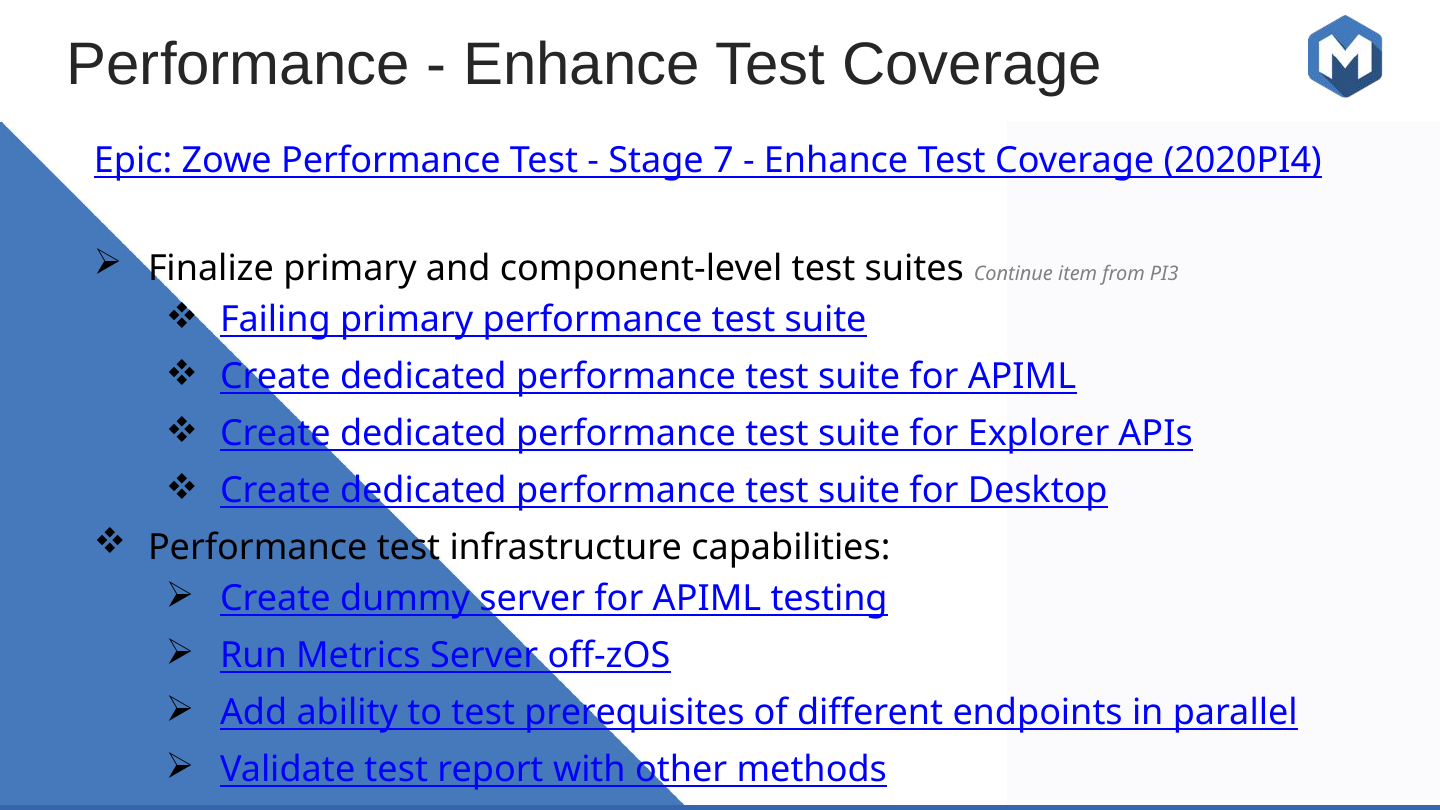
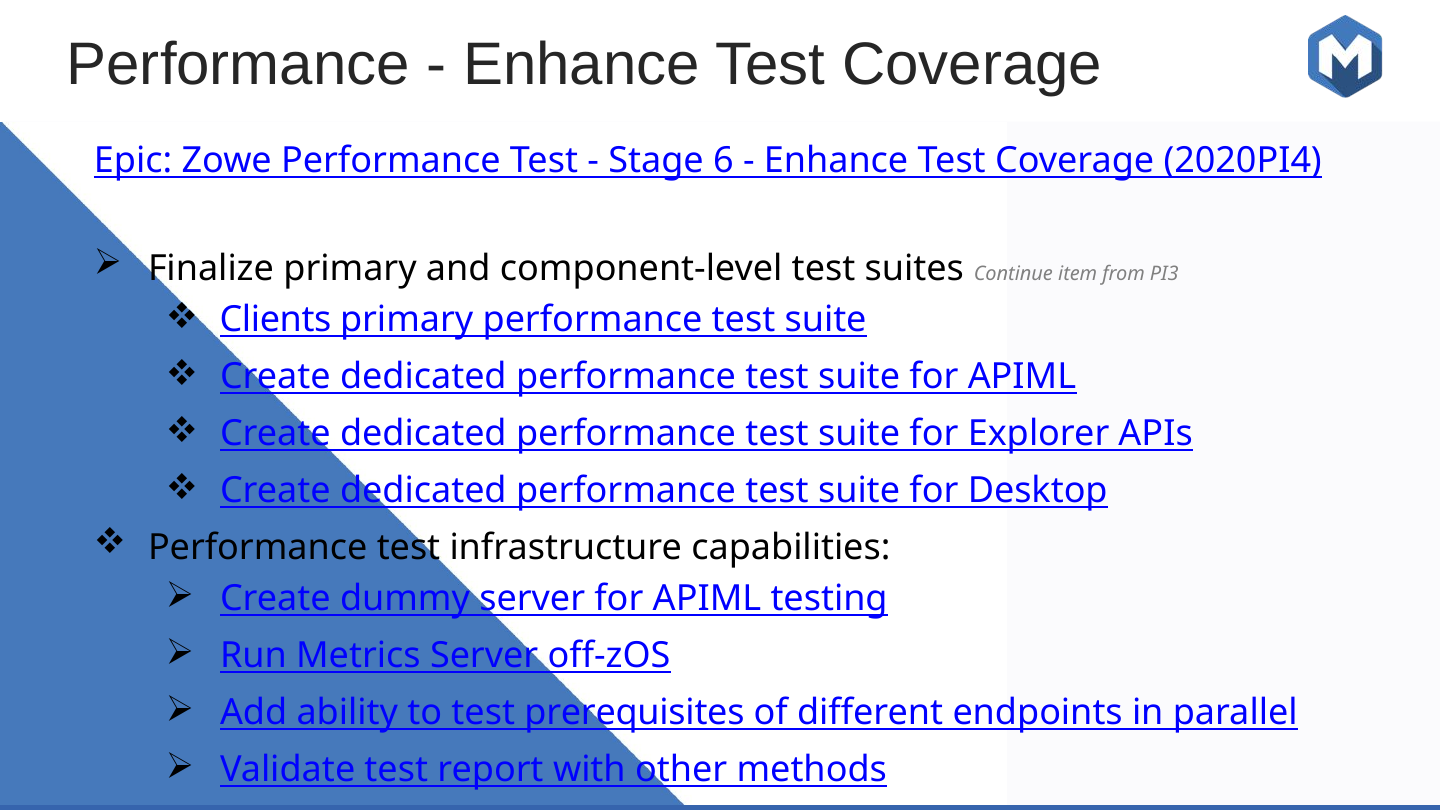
7: 7 -> 6
Failing: Failing -> Clients
